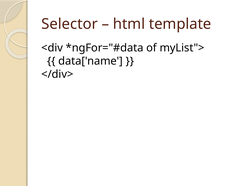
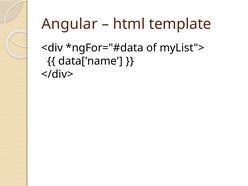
Selector: Selector -> Angular
